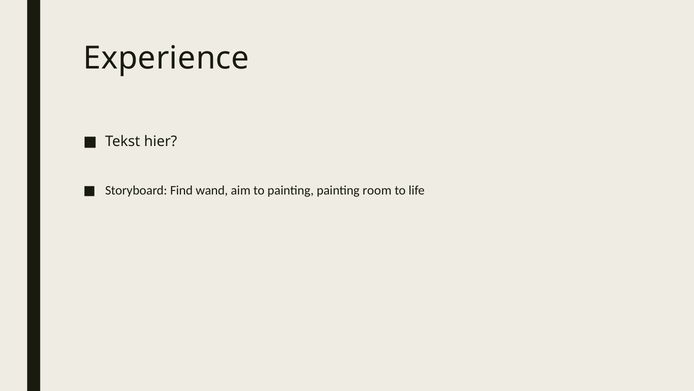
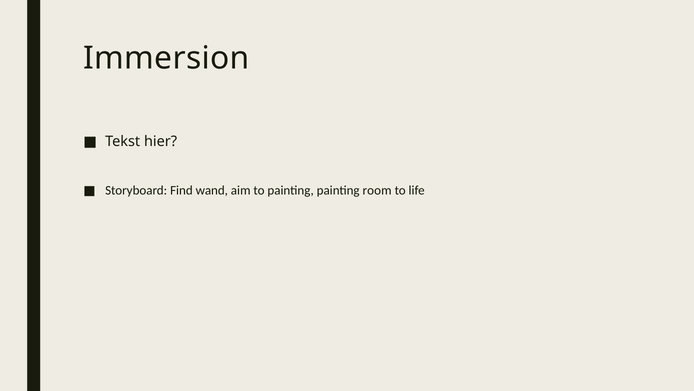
Experience: Experience -> Immersion
